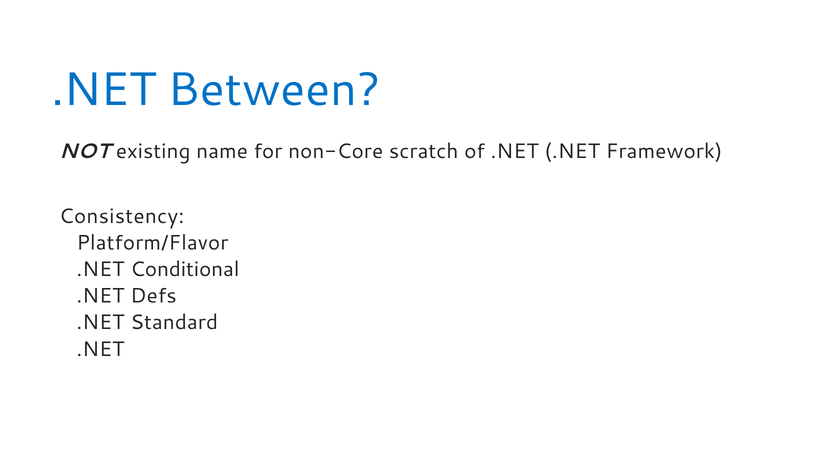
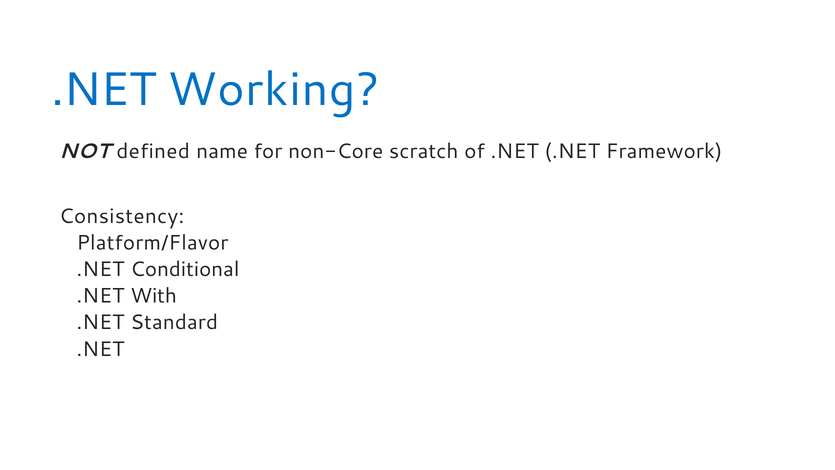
Between: Between -> Working
existing: existing -> defined
Defs: Defs -> With
